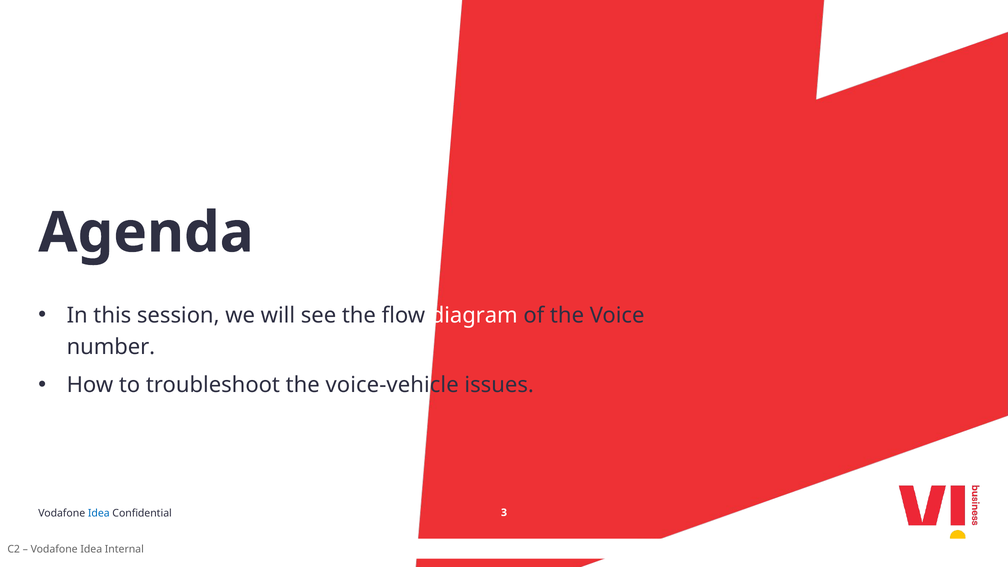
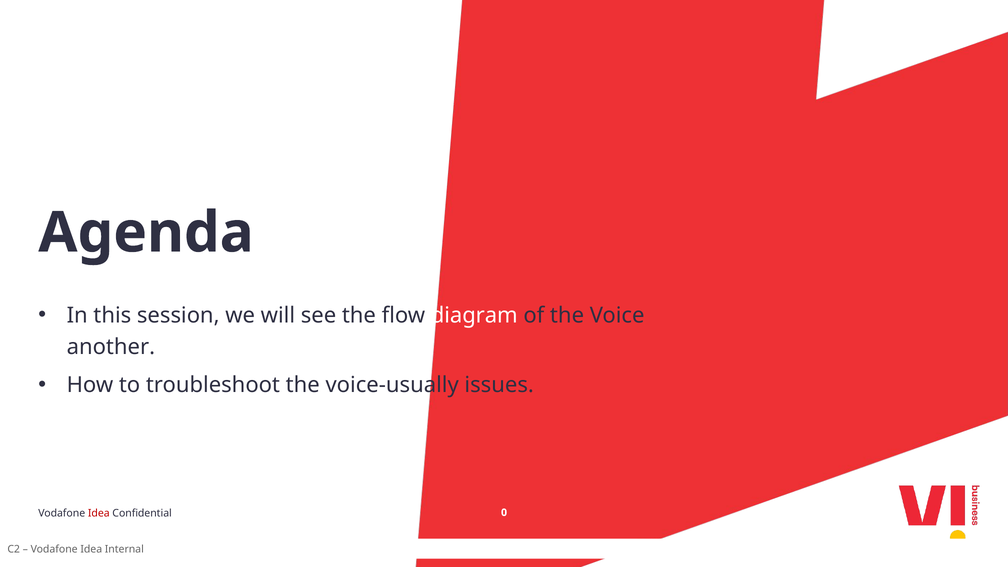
number: number -> another
voice-vehicle: voice-vehicle -> voice-usually
Idea at (99, 513) colour: blue -> red
3: 3 -> 0
